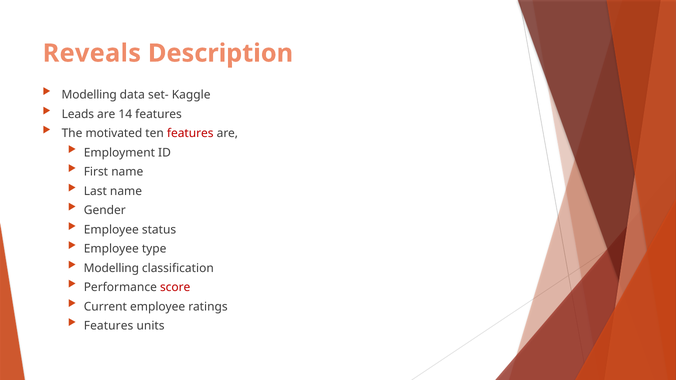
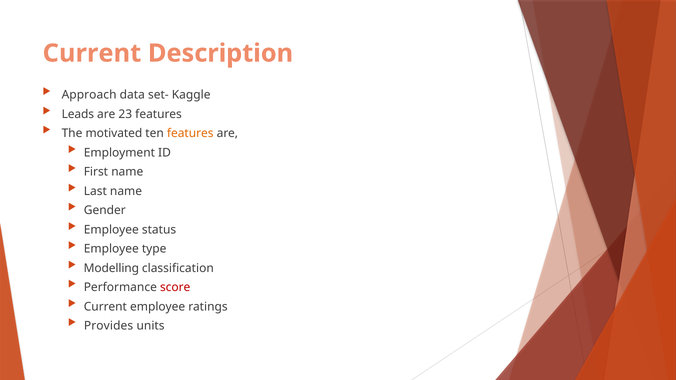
Reveals at (92, 53): Reveals -> Current
Modelling at (89, 95): Modelling -> Approach
14: 14 -> 23
features at (190, 134) colour: red -> orange
Features at (109, 326): Features -> Provides
